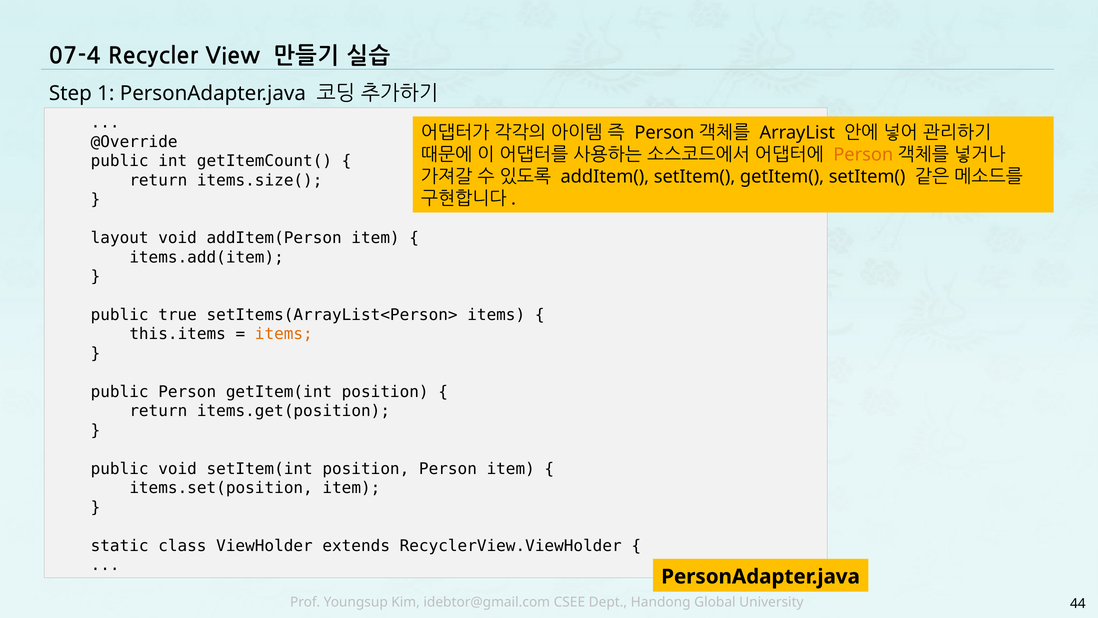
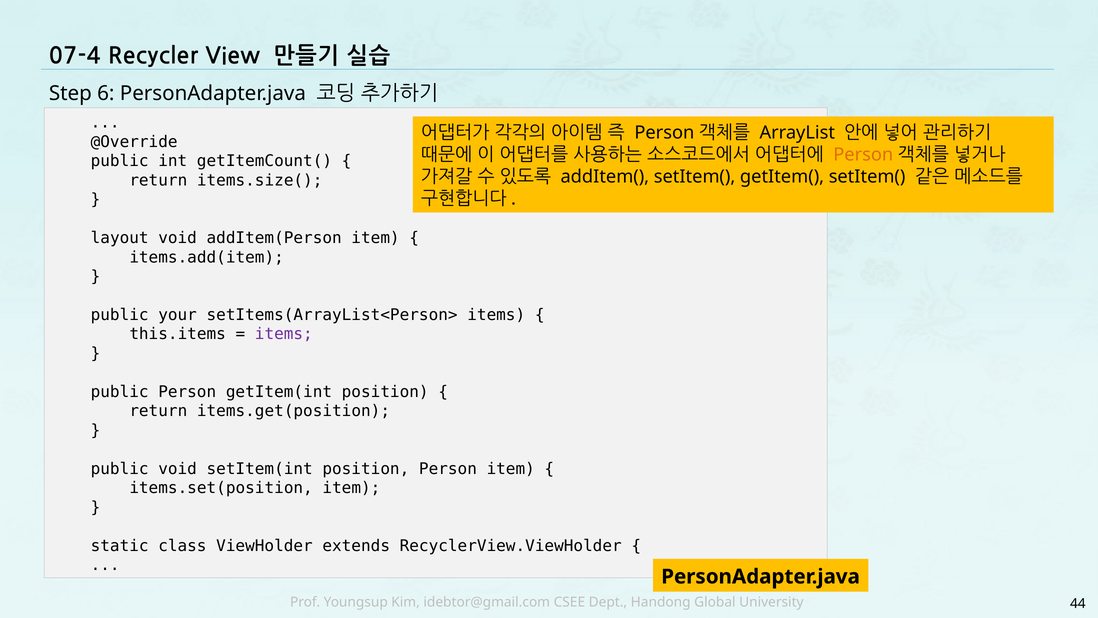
1: 1 -> 6
true: true -> your
items at (284, 334) colour: orange -> purple
